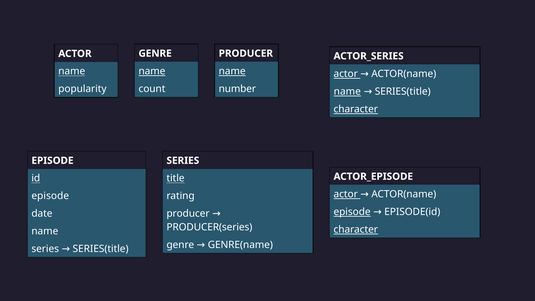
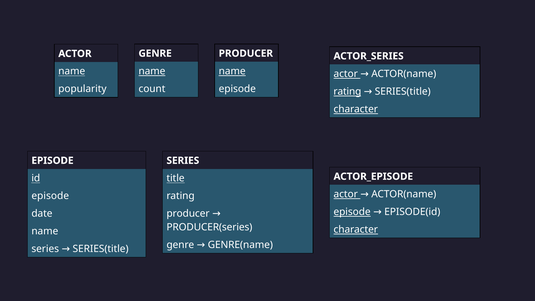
number at (237, 89): number -> episode
name at (347, 91): name -> rating
